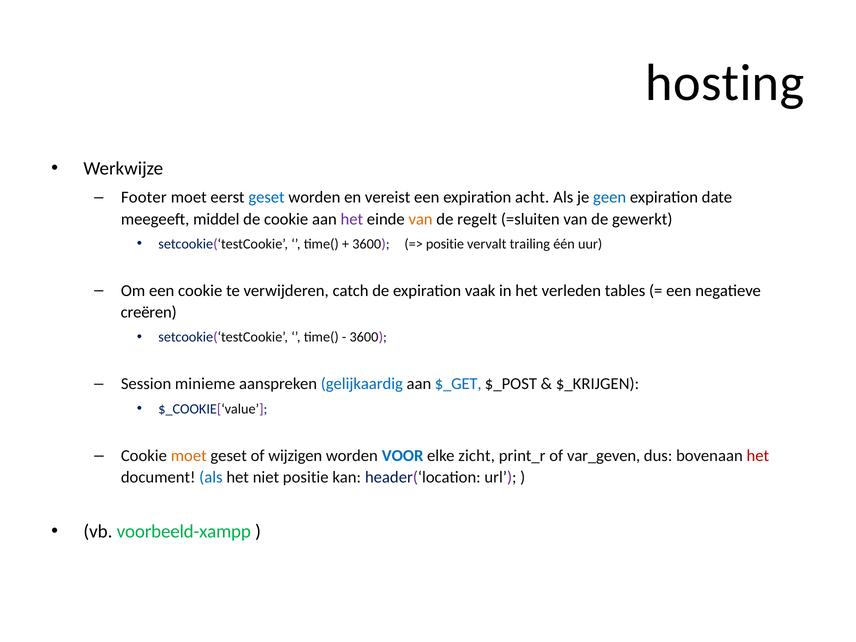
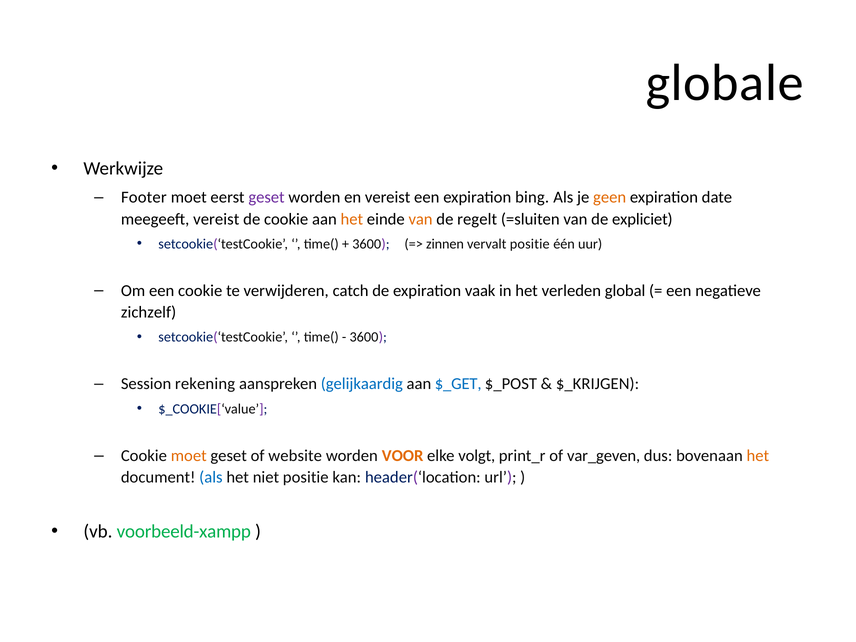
hosting: hosting -> globale
geset at (267, 197) colour: blue -> purple
acht: acht -> bing
geen colour: blue -> orange
meegeeft middel: middel -> vereist
het at (352, 219) colour: purple -> orange
gewerkt: gewerkt -> expliciet
positie at (445, 244): positie -> zinnen
vervalt trailing: trailing -> positie
tables: tables -> global
creëren: creëren -> zichzelf
minieme: minieme -> rekening
wijzigen: wijzigen -> website
VOOR colour: blue -> orange
zicht: zicht -> volgt
het at (758, 456) colour: red -> orange
